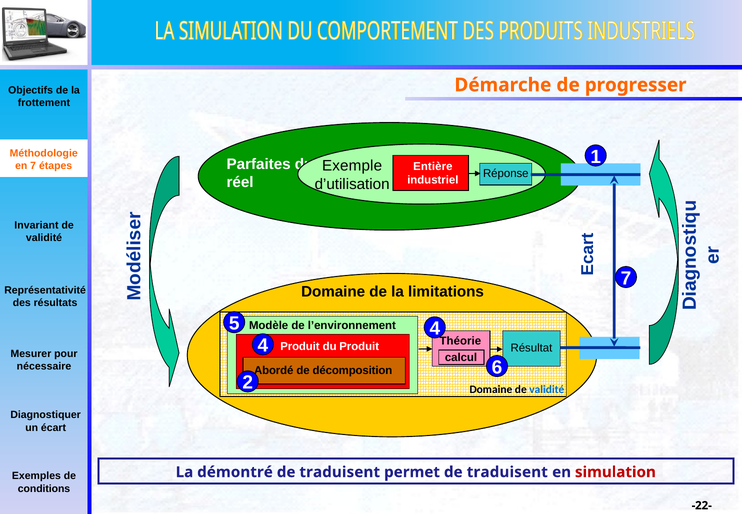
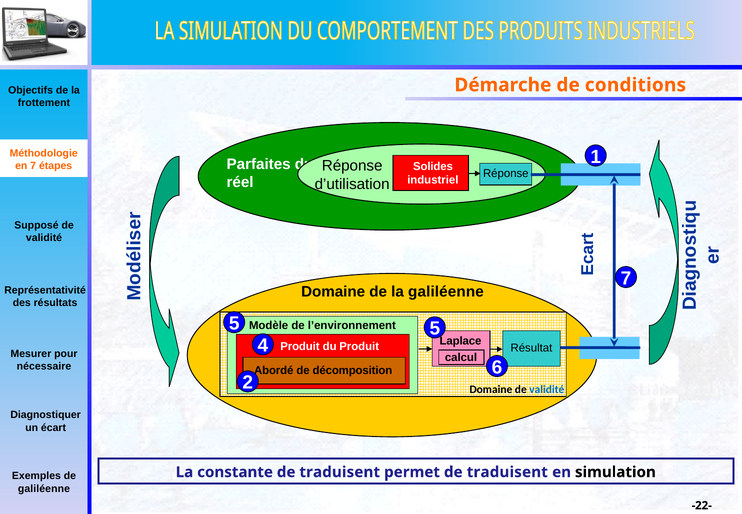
progresser: progresser -> conditions
Exemple at (352, 166): Exemple -> Réponse
Entière: Entière -> Solides
Invariant: Invariant -> Supposé
la limitations: limitations -> galiléenne
5 4: 4 -> 5
Théorie: Théorie -> Laplace
démontré: démontré -> constante
simulation colour: red -> black
conditions at (44, 488): conditions -> galiléenne
